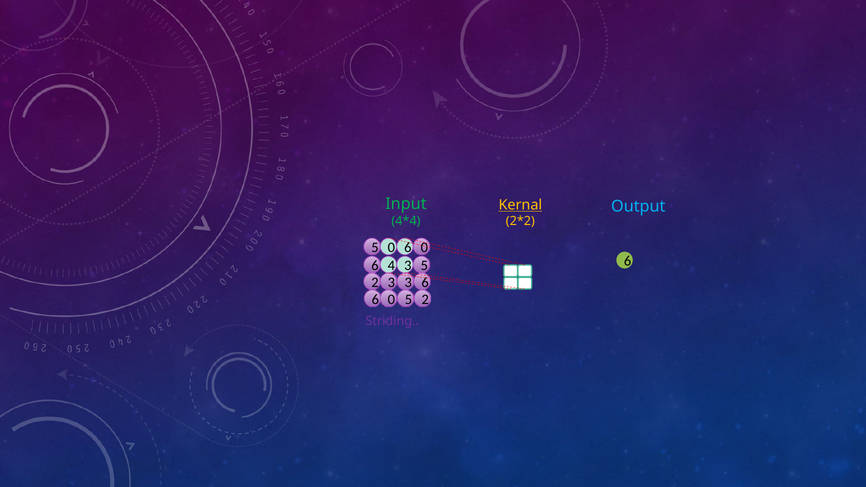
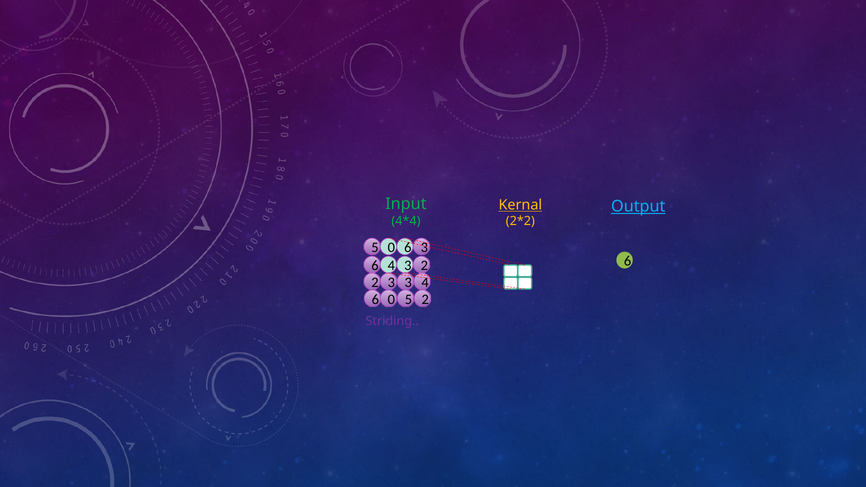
Output underline: none -> present
0 6 0: 0 -> 3
3 5: 5 -> 2
3 6: 6 -> 4
